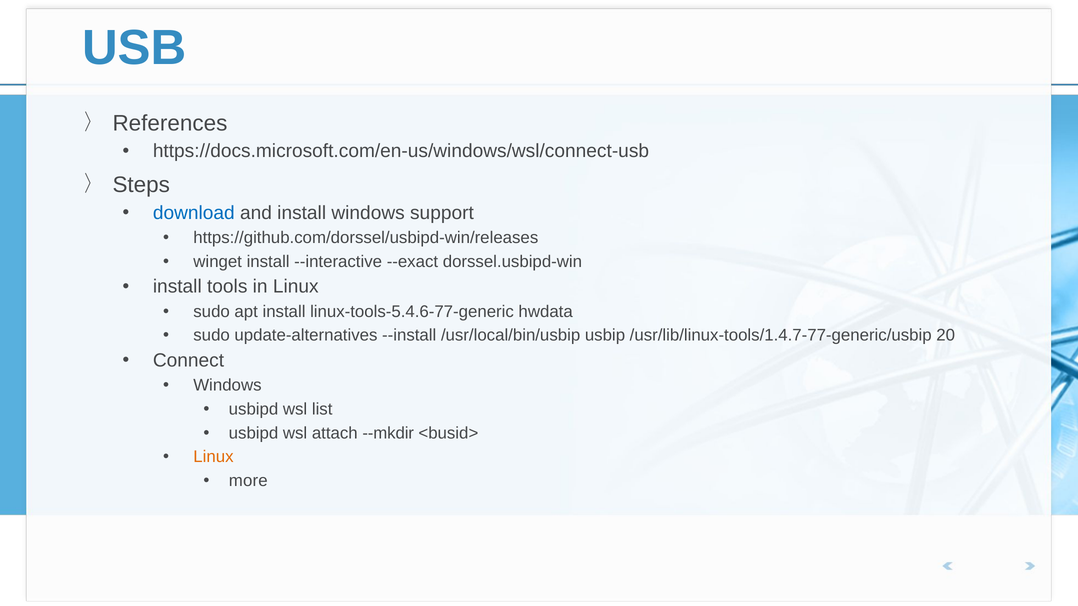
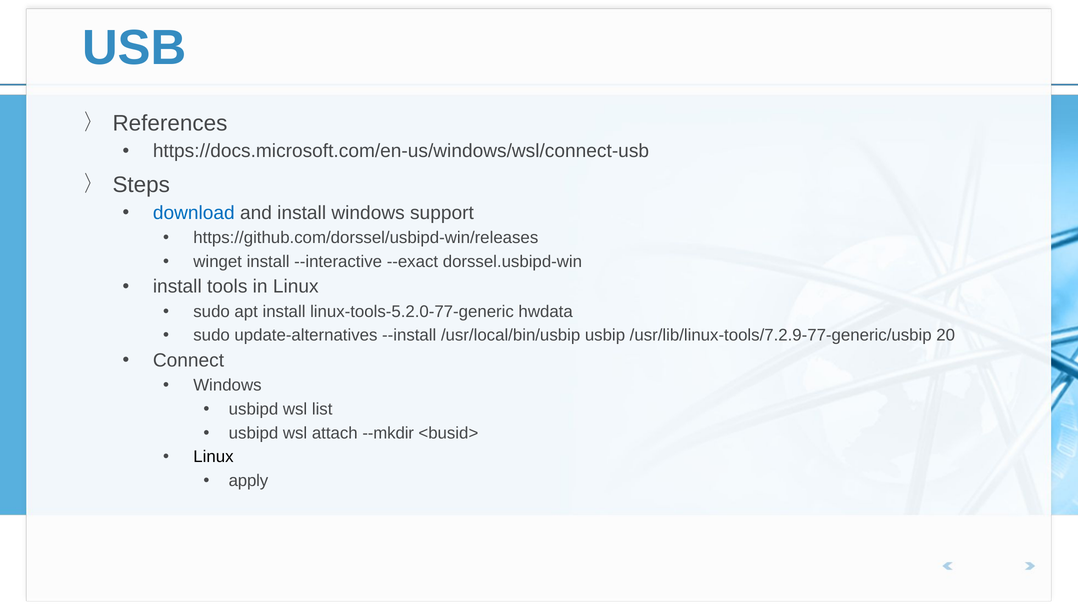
linux-tools-5.4.6-77-generic: linux-tools-5.4.6-77-generic -> linux-tools-5.2.0-77-generic
/usr/lib/linux-tools/1.4.7-77-generic/usbip: /usr/lib/linux-tools/1.4.7-77-generic/usbip -> /usr/lib/linux-tools/7.2.9-77-generic/usbip
Linux at (213, 457) colour: orange -> black
more: more -> apply
